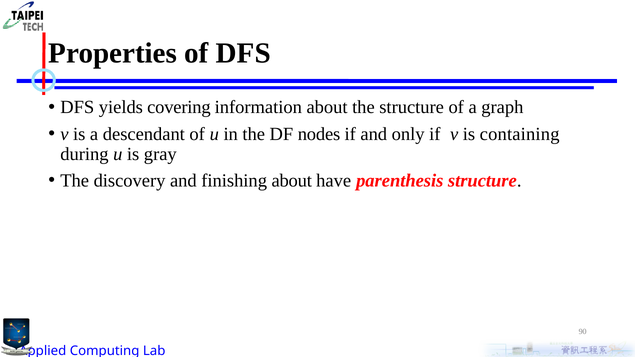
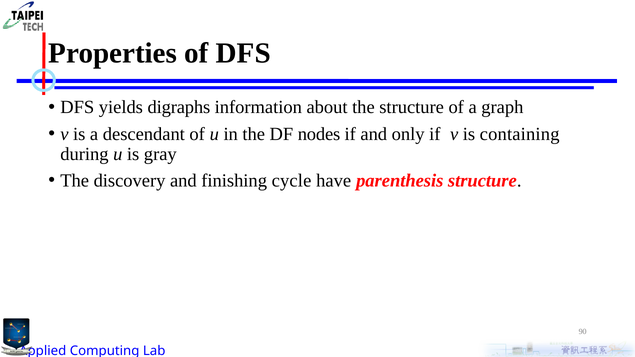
covering: covering -> digraphs
finishing about: about -> cycle
